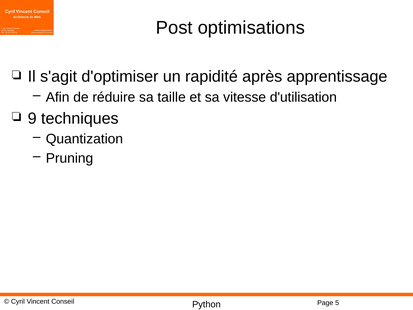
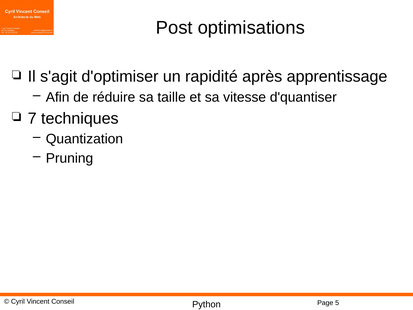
d'utilisation: d'utilisation -> d'quantiser
9: 9 -> 7
